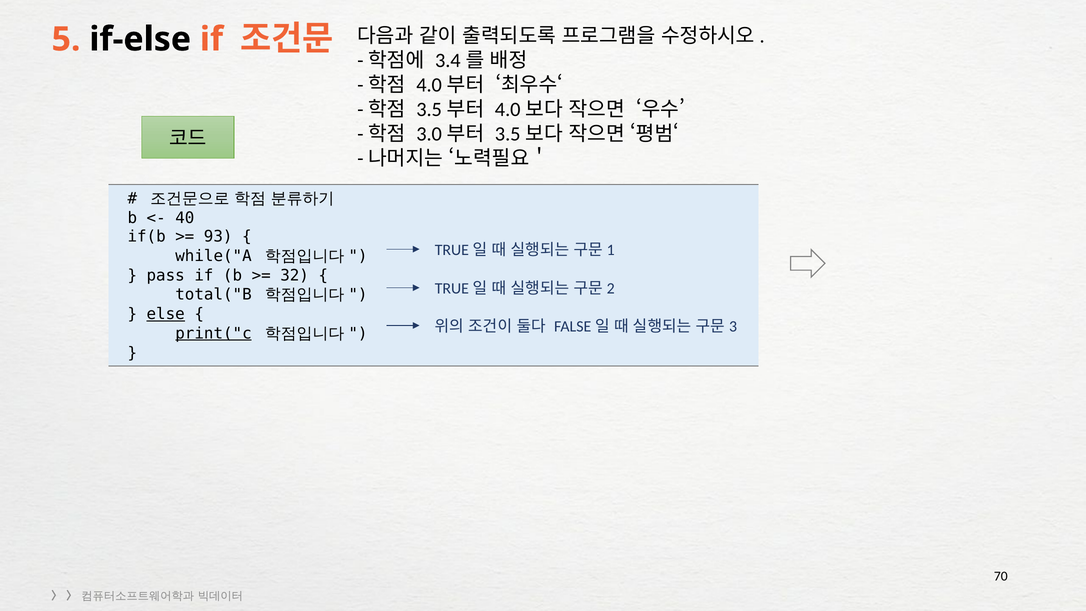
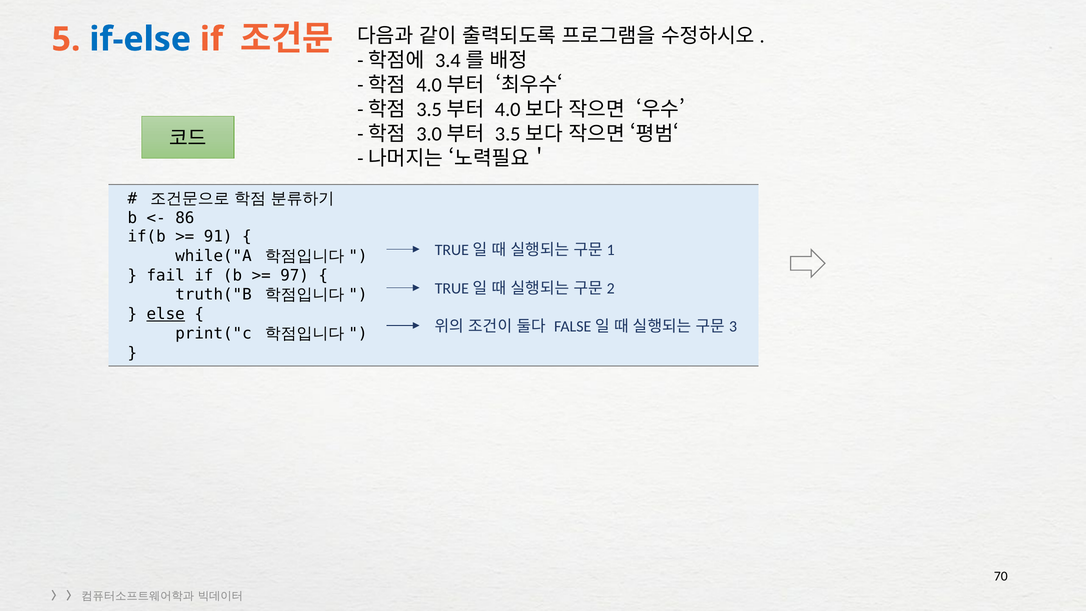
if-else colour: black -> blue
40: 40 -> 86
93: 93 -> 91
pass: pass -> fail
32: 32 -> 97
total("B: total("B -> truth("B
print("c underline: present -> none
